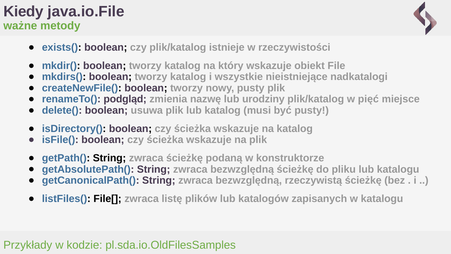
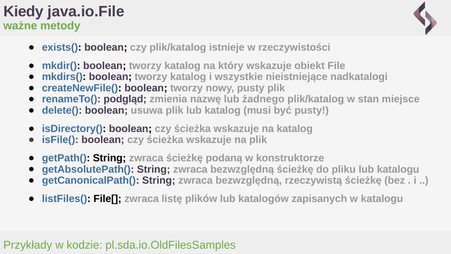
urodziny: urodziny -> żadnego
pięć: pięć -> stan
